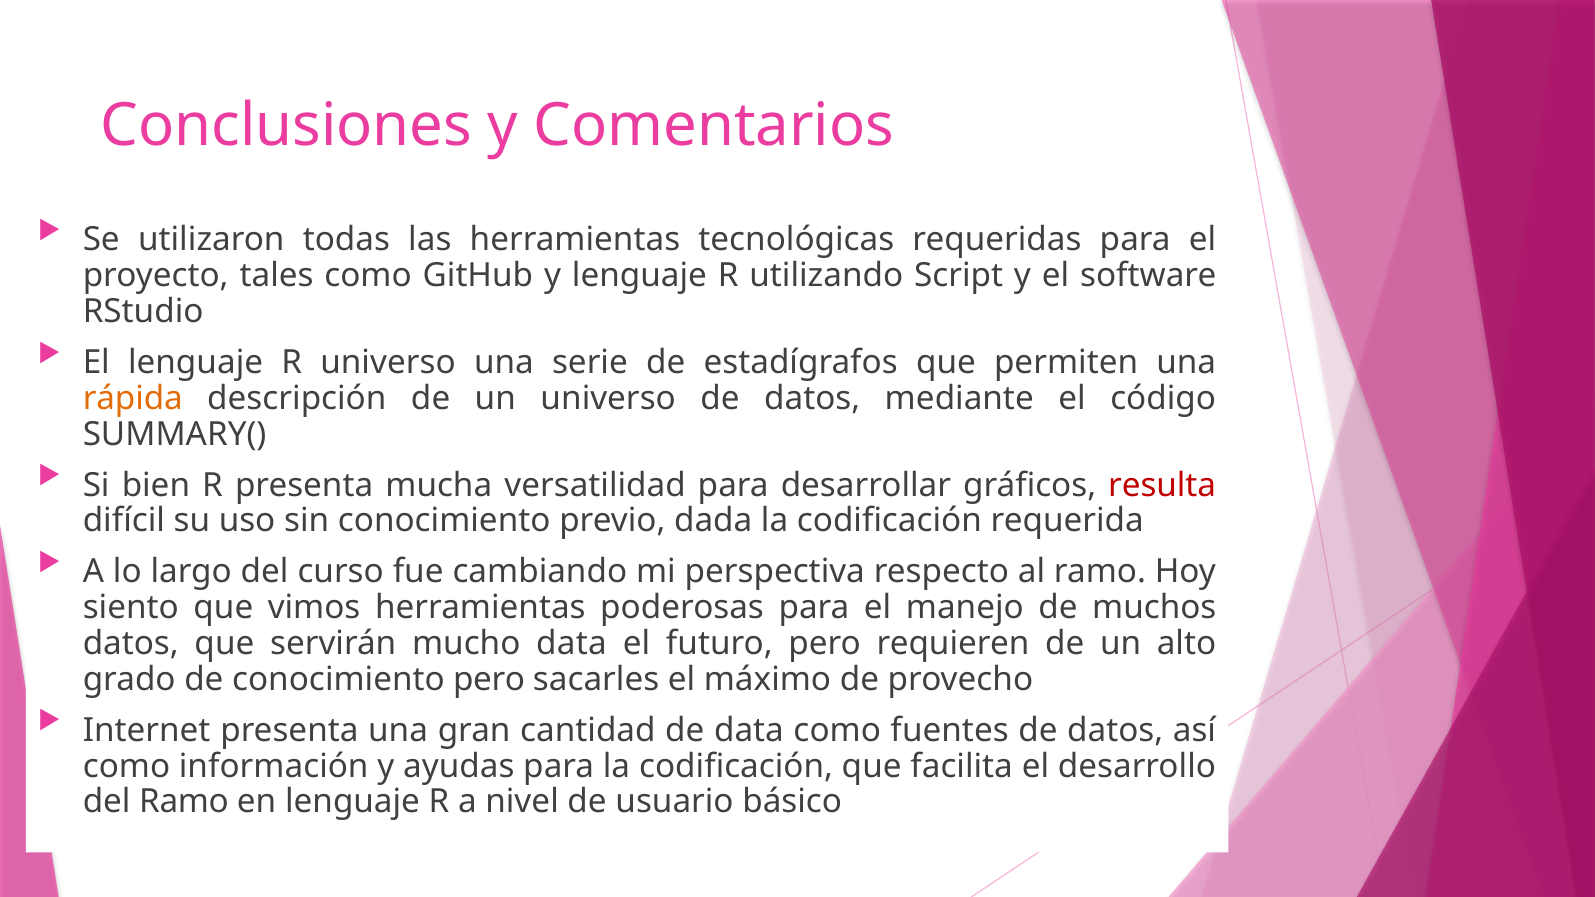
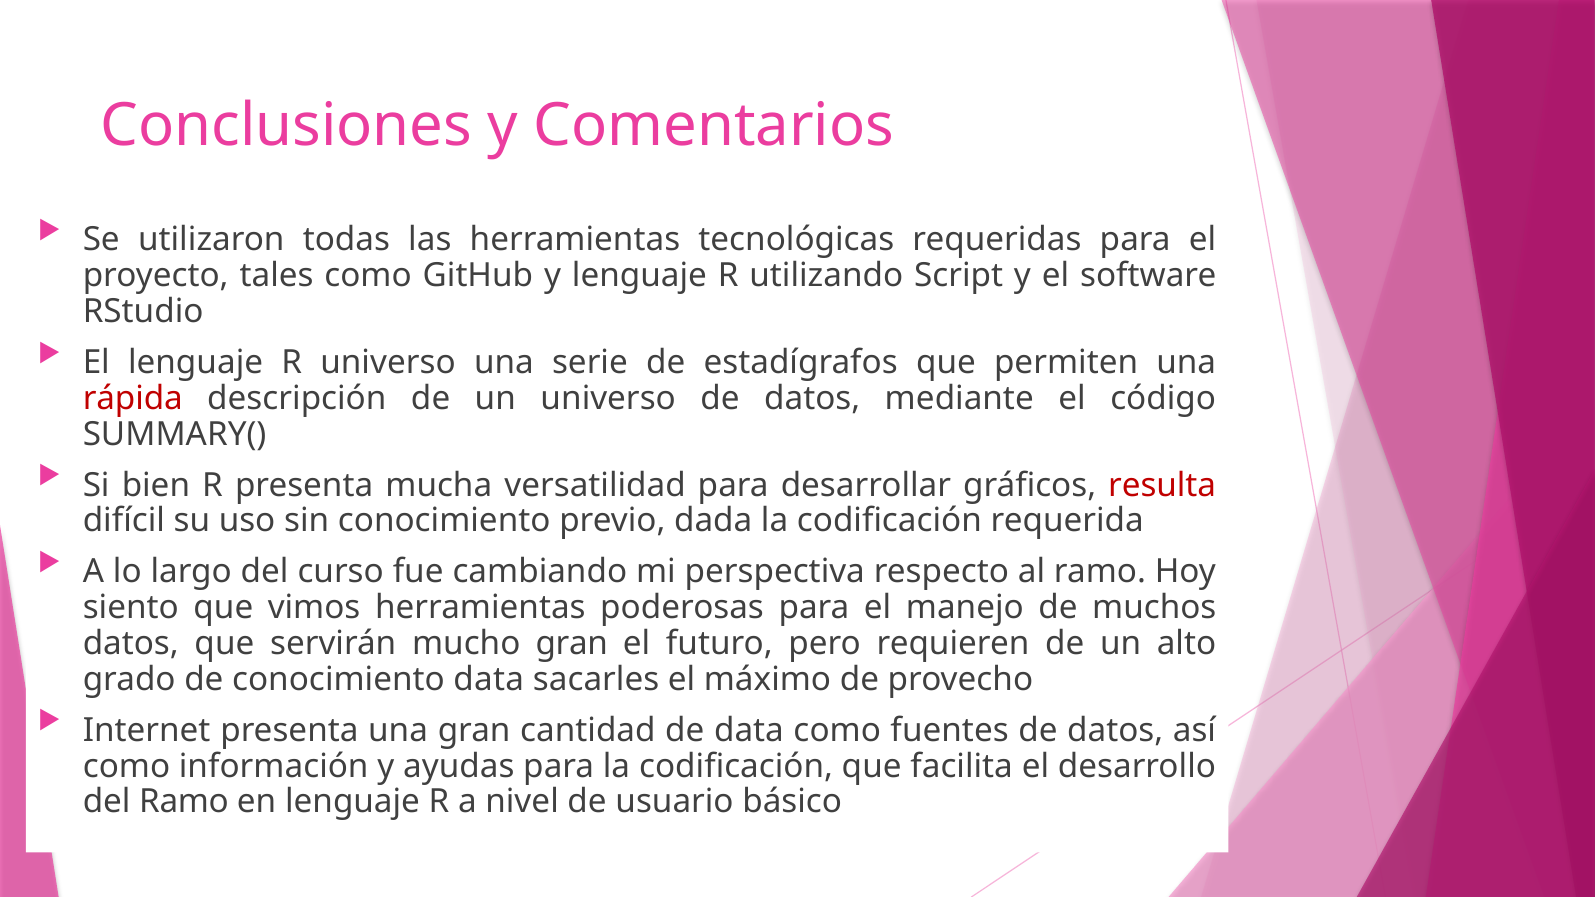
rápida colour: orange -> red
mucho data: data -> gran
conocimiento pero: pero -> data
